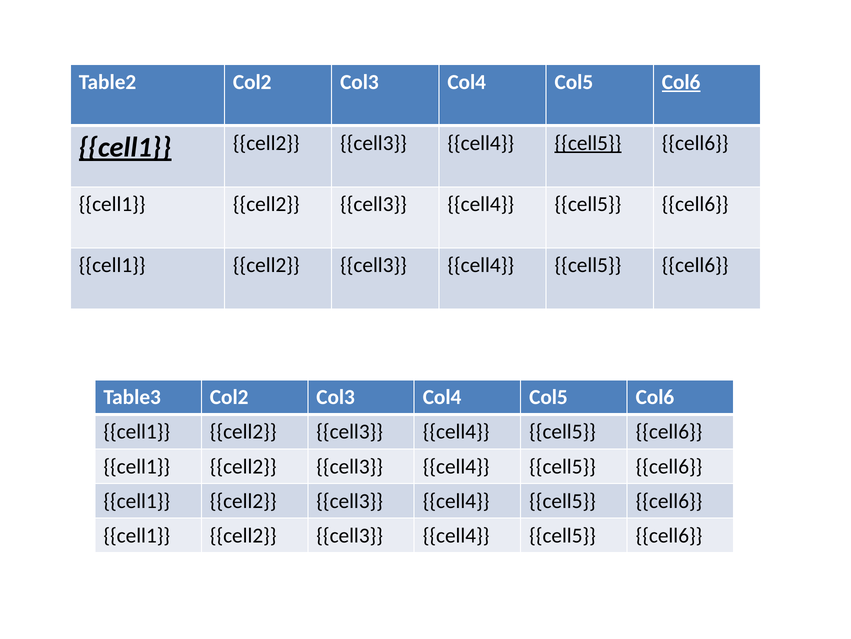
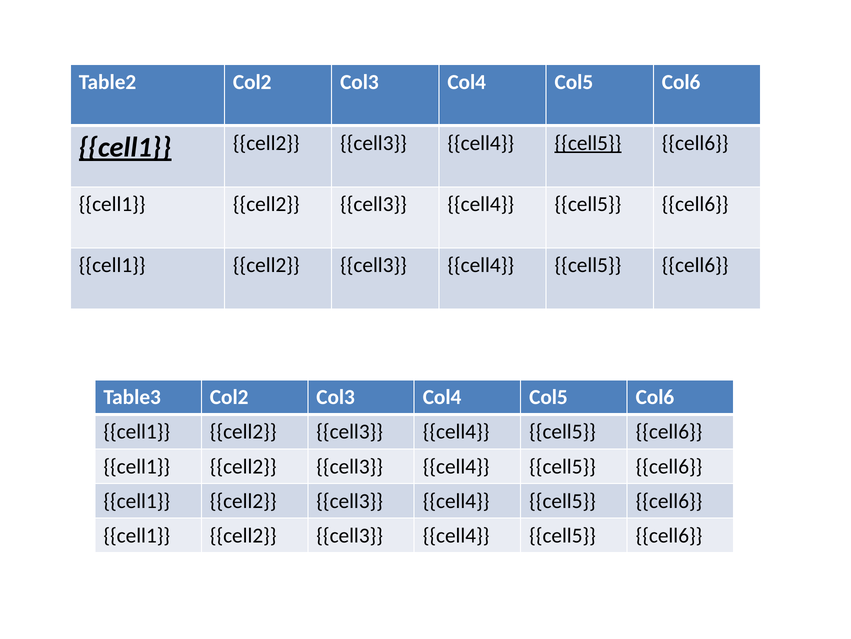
Col6 at (681, 82) underline: present -> none
